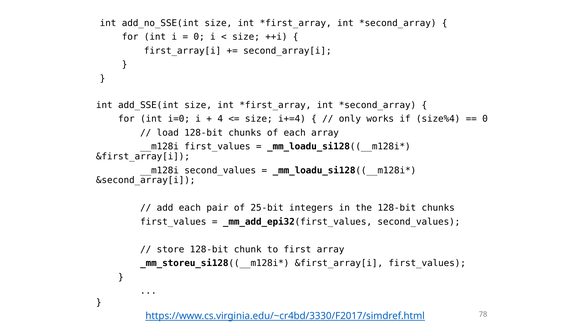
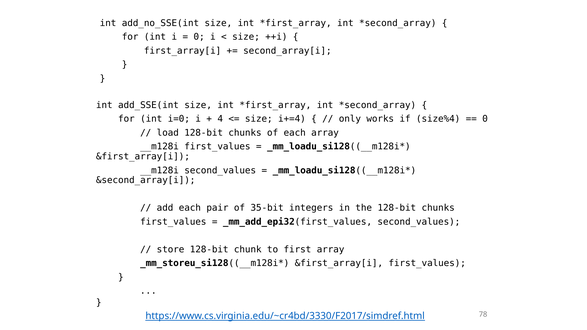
25-bit: 25-bit -> 35-bit
